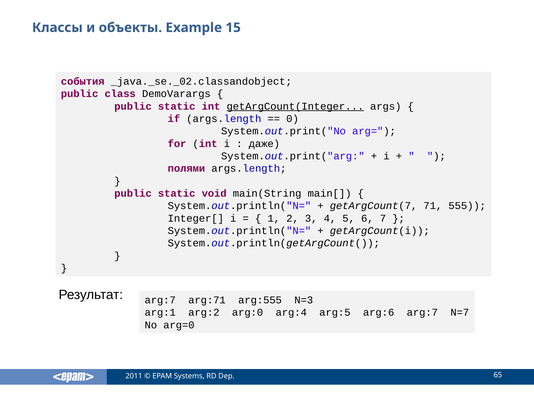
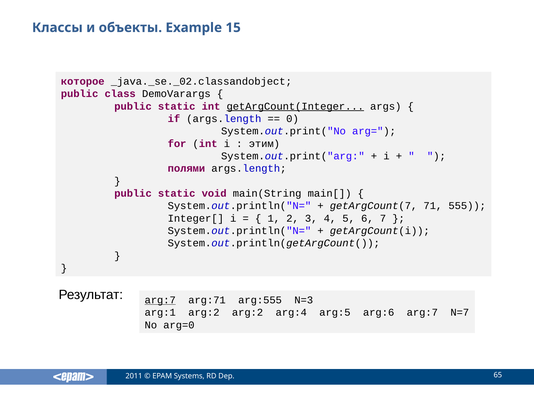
события: события -> которое
даже: даже -> этим
arg:7 at (160, 300) underline: none -> present
arg:2 arg:0: arg:0 -> arg:2
